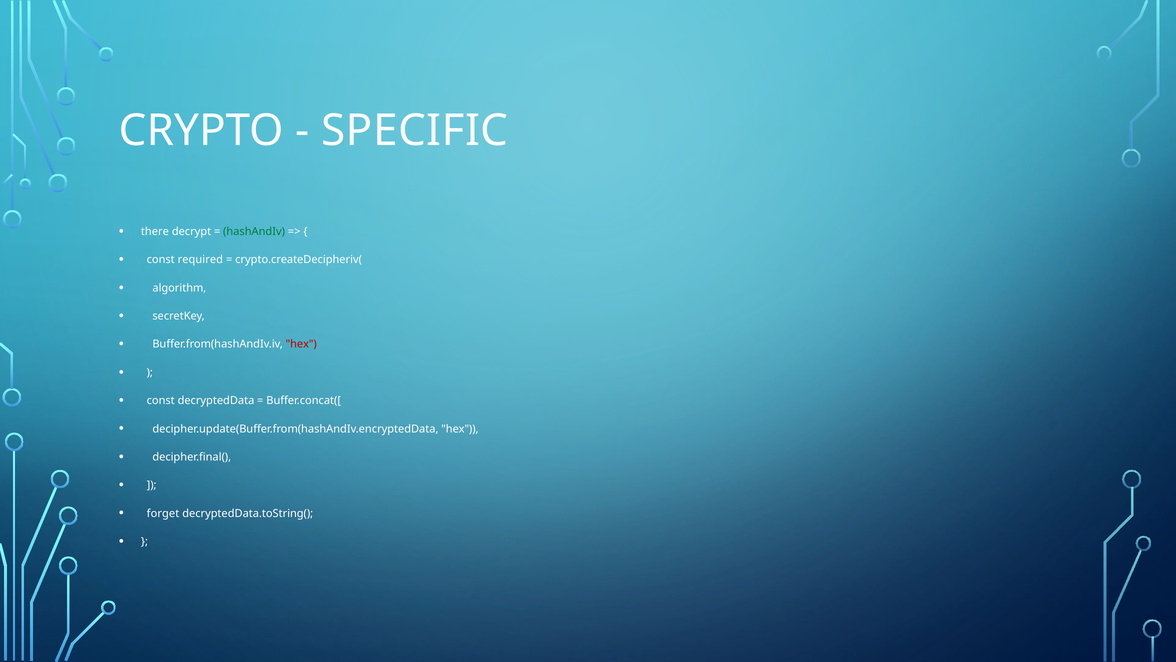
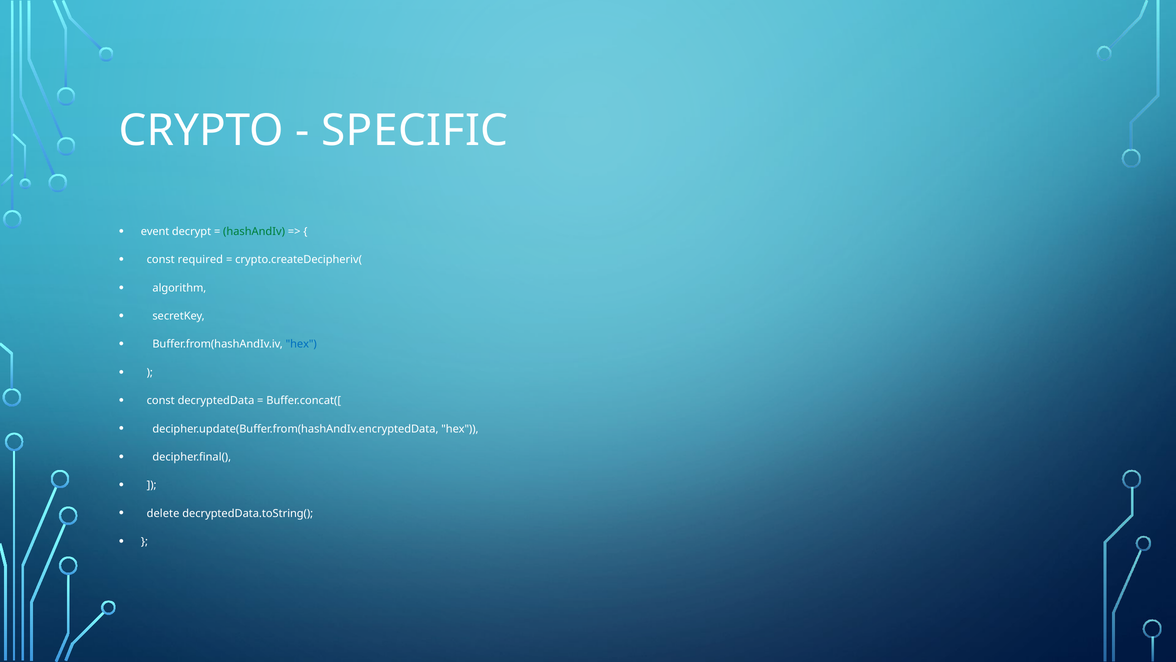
there: there -> event
hex at (301, 344) colour: red -> blue
forget: forget -> delete
